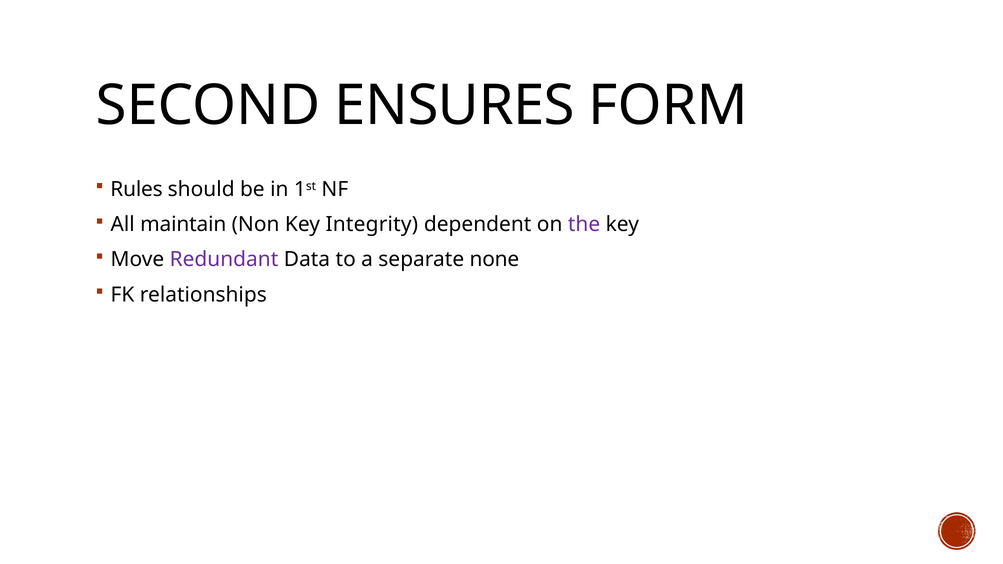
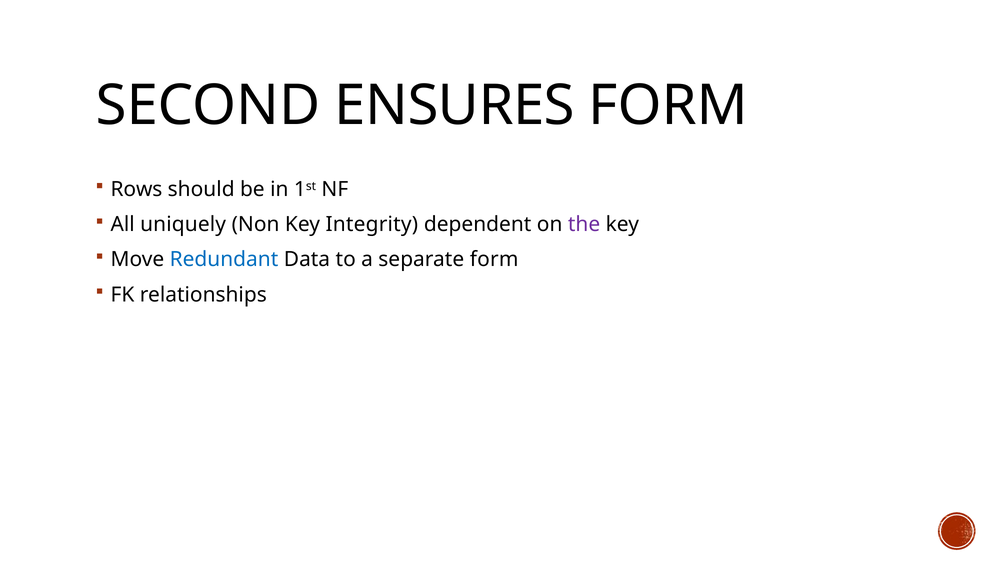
Rules: Rules -> Rows
maintain: maintain -> uniquely
Redundant colour: purple -> blue
separate none: none -> form
